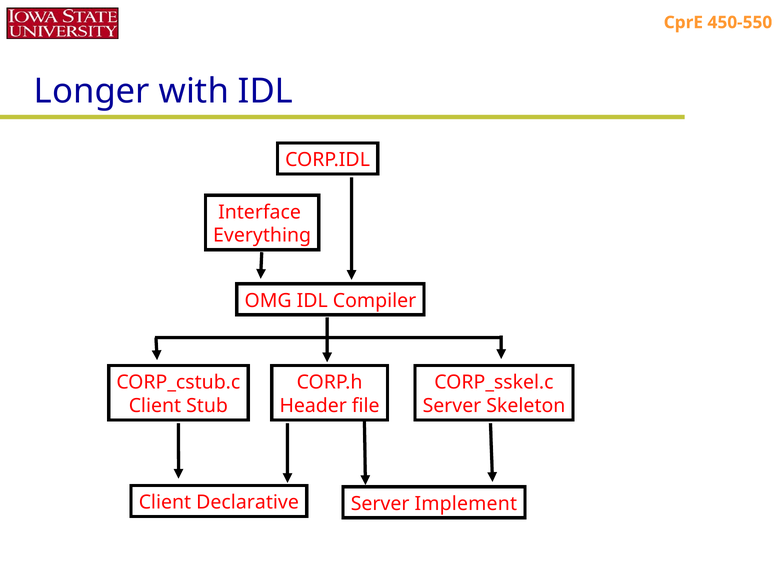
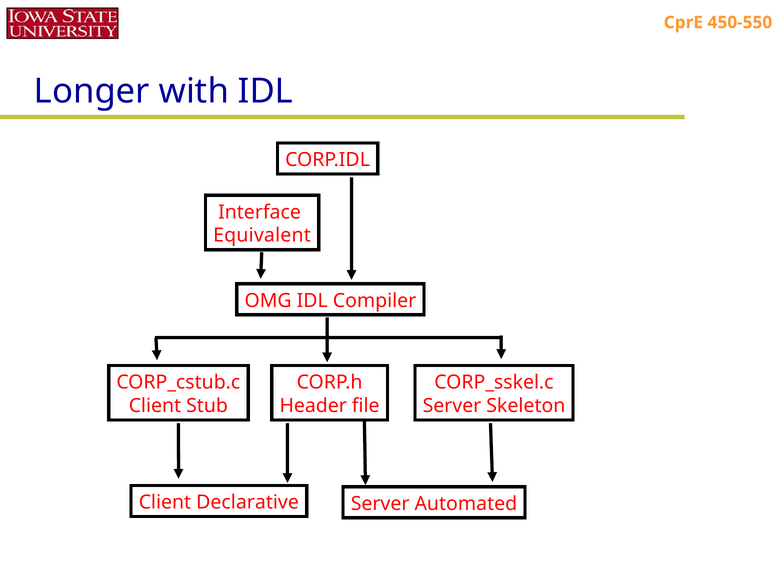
Everything: Everything -> Equivalent
Implement: Implement -> Automated
